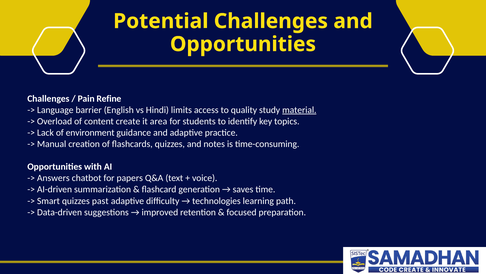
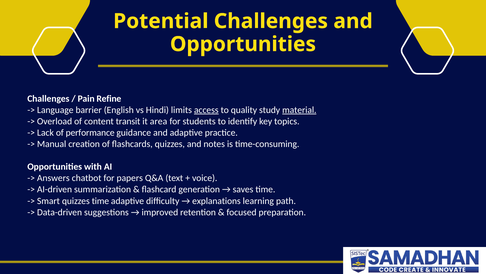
access underline: none -> present
create: create -> transit
environment: environment -> performance
quizzes past: past -> time
technologies: technologies -> explanations
